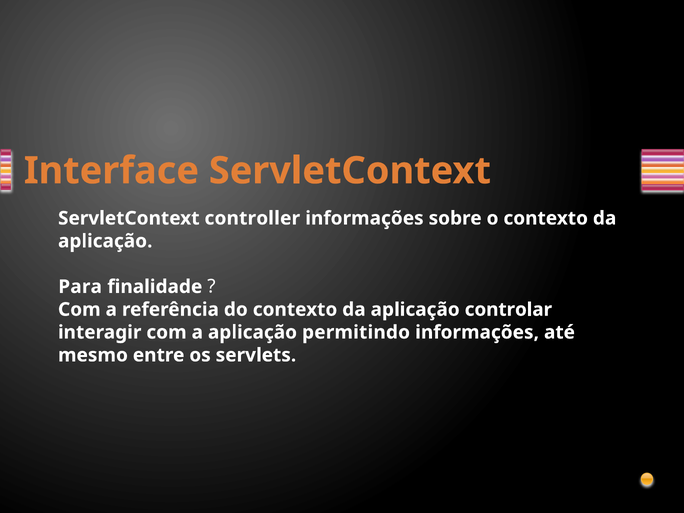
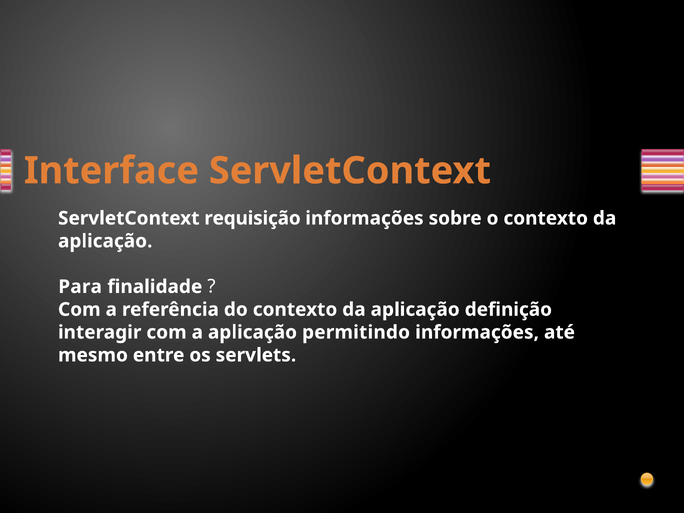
controller: controller -> requisição
controlar: controlar -> definição
